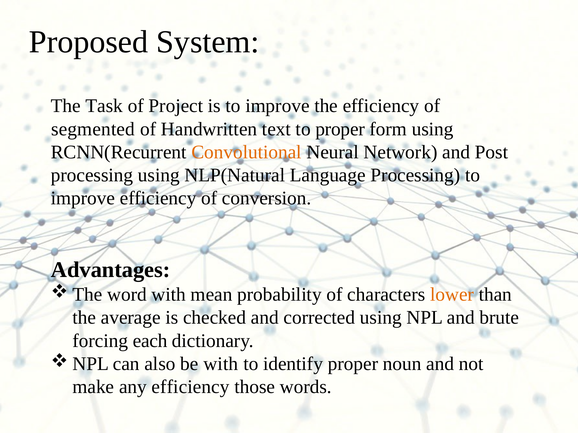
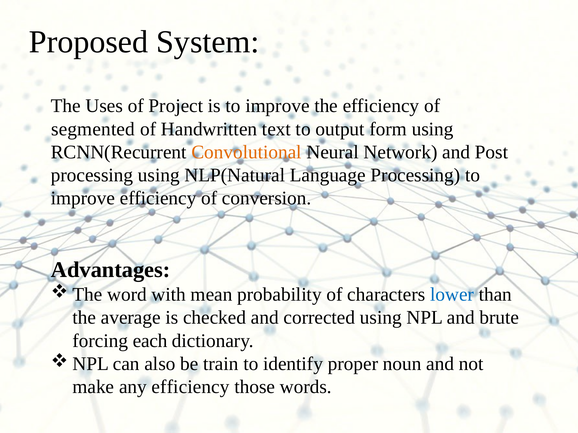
Task: Task -> Uses
to proper: proper -> output
lower colour: orange -> blue
be with: with -> train
